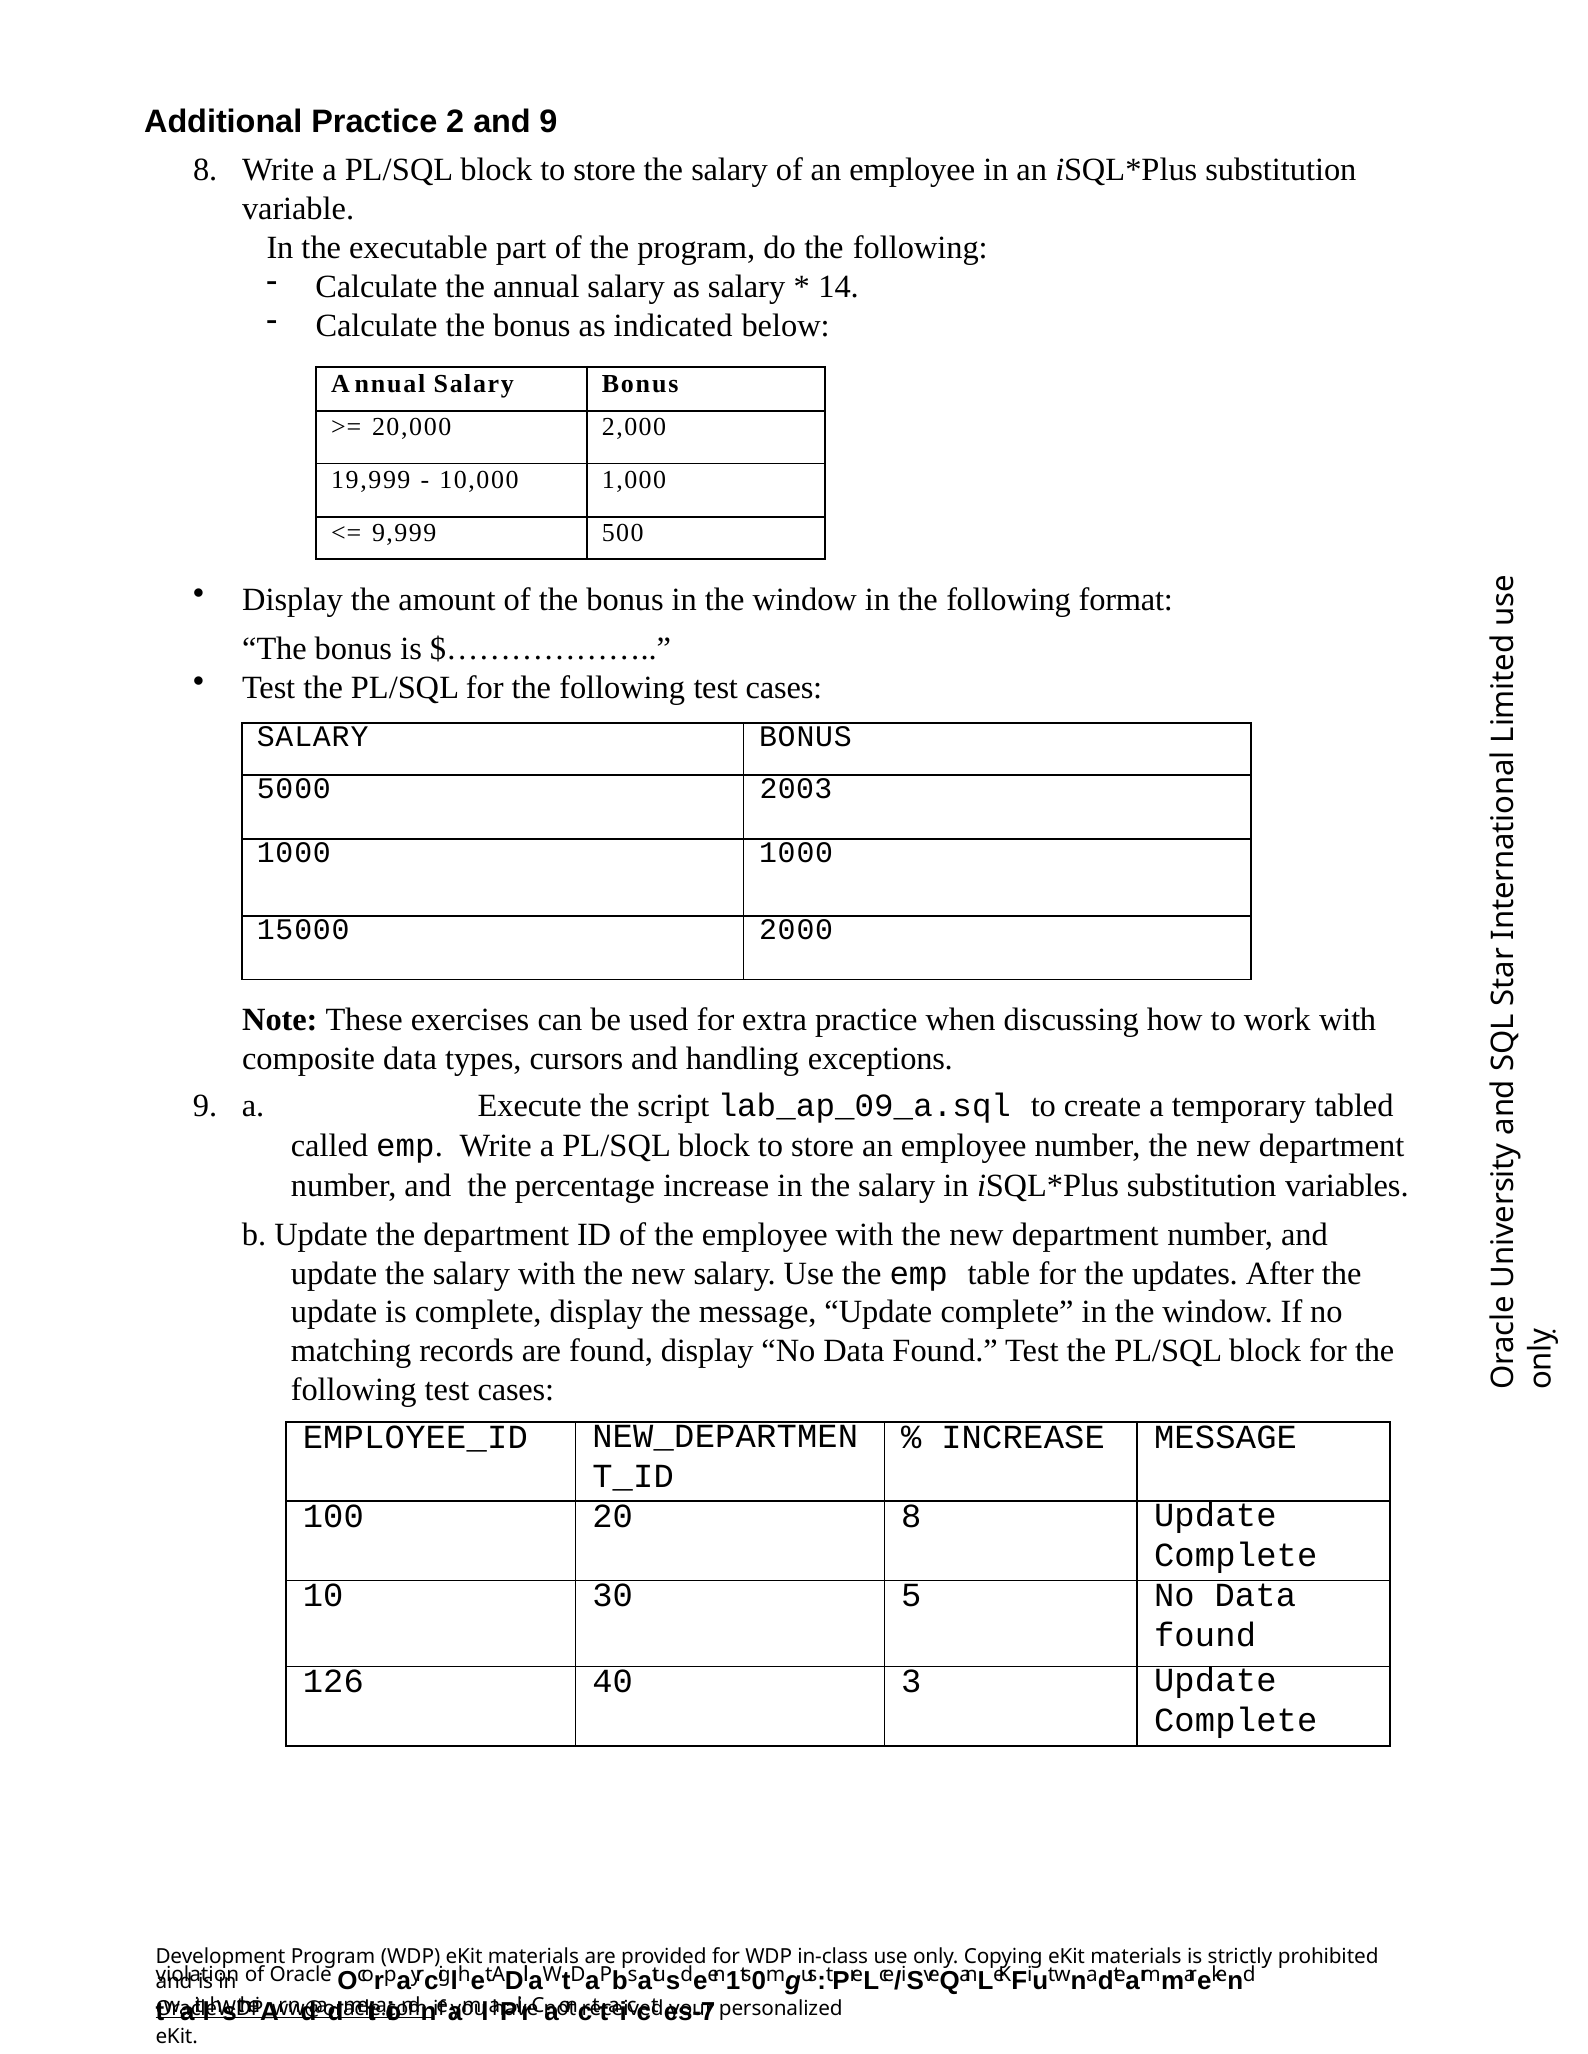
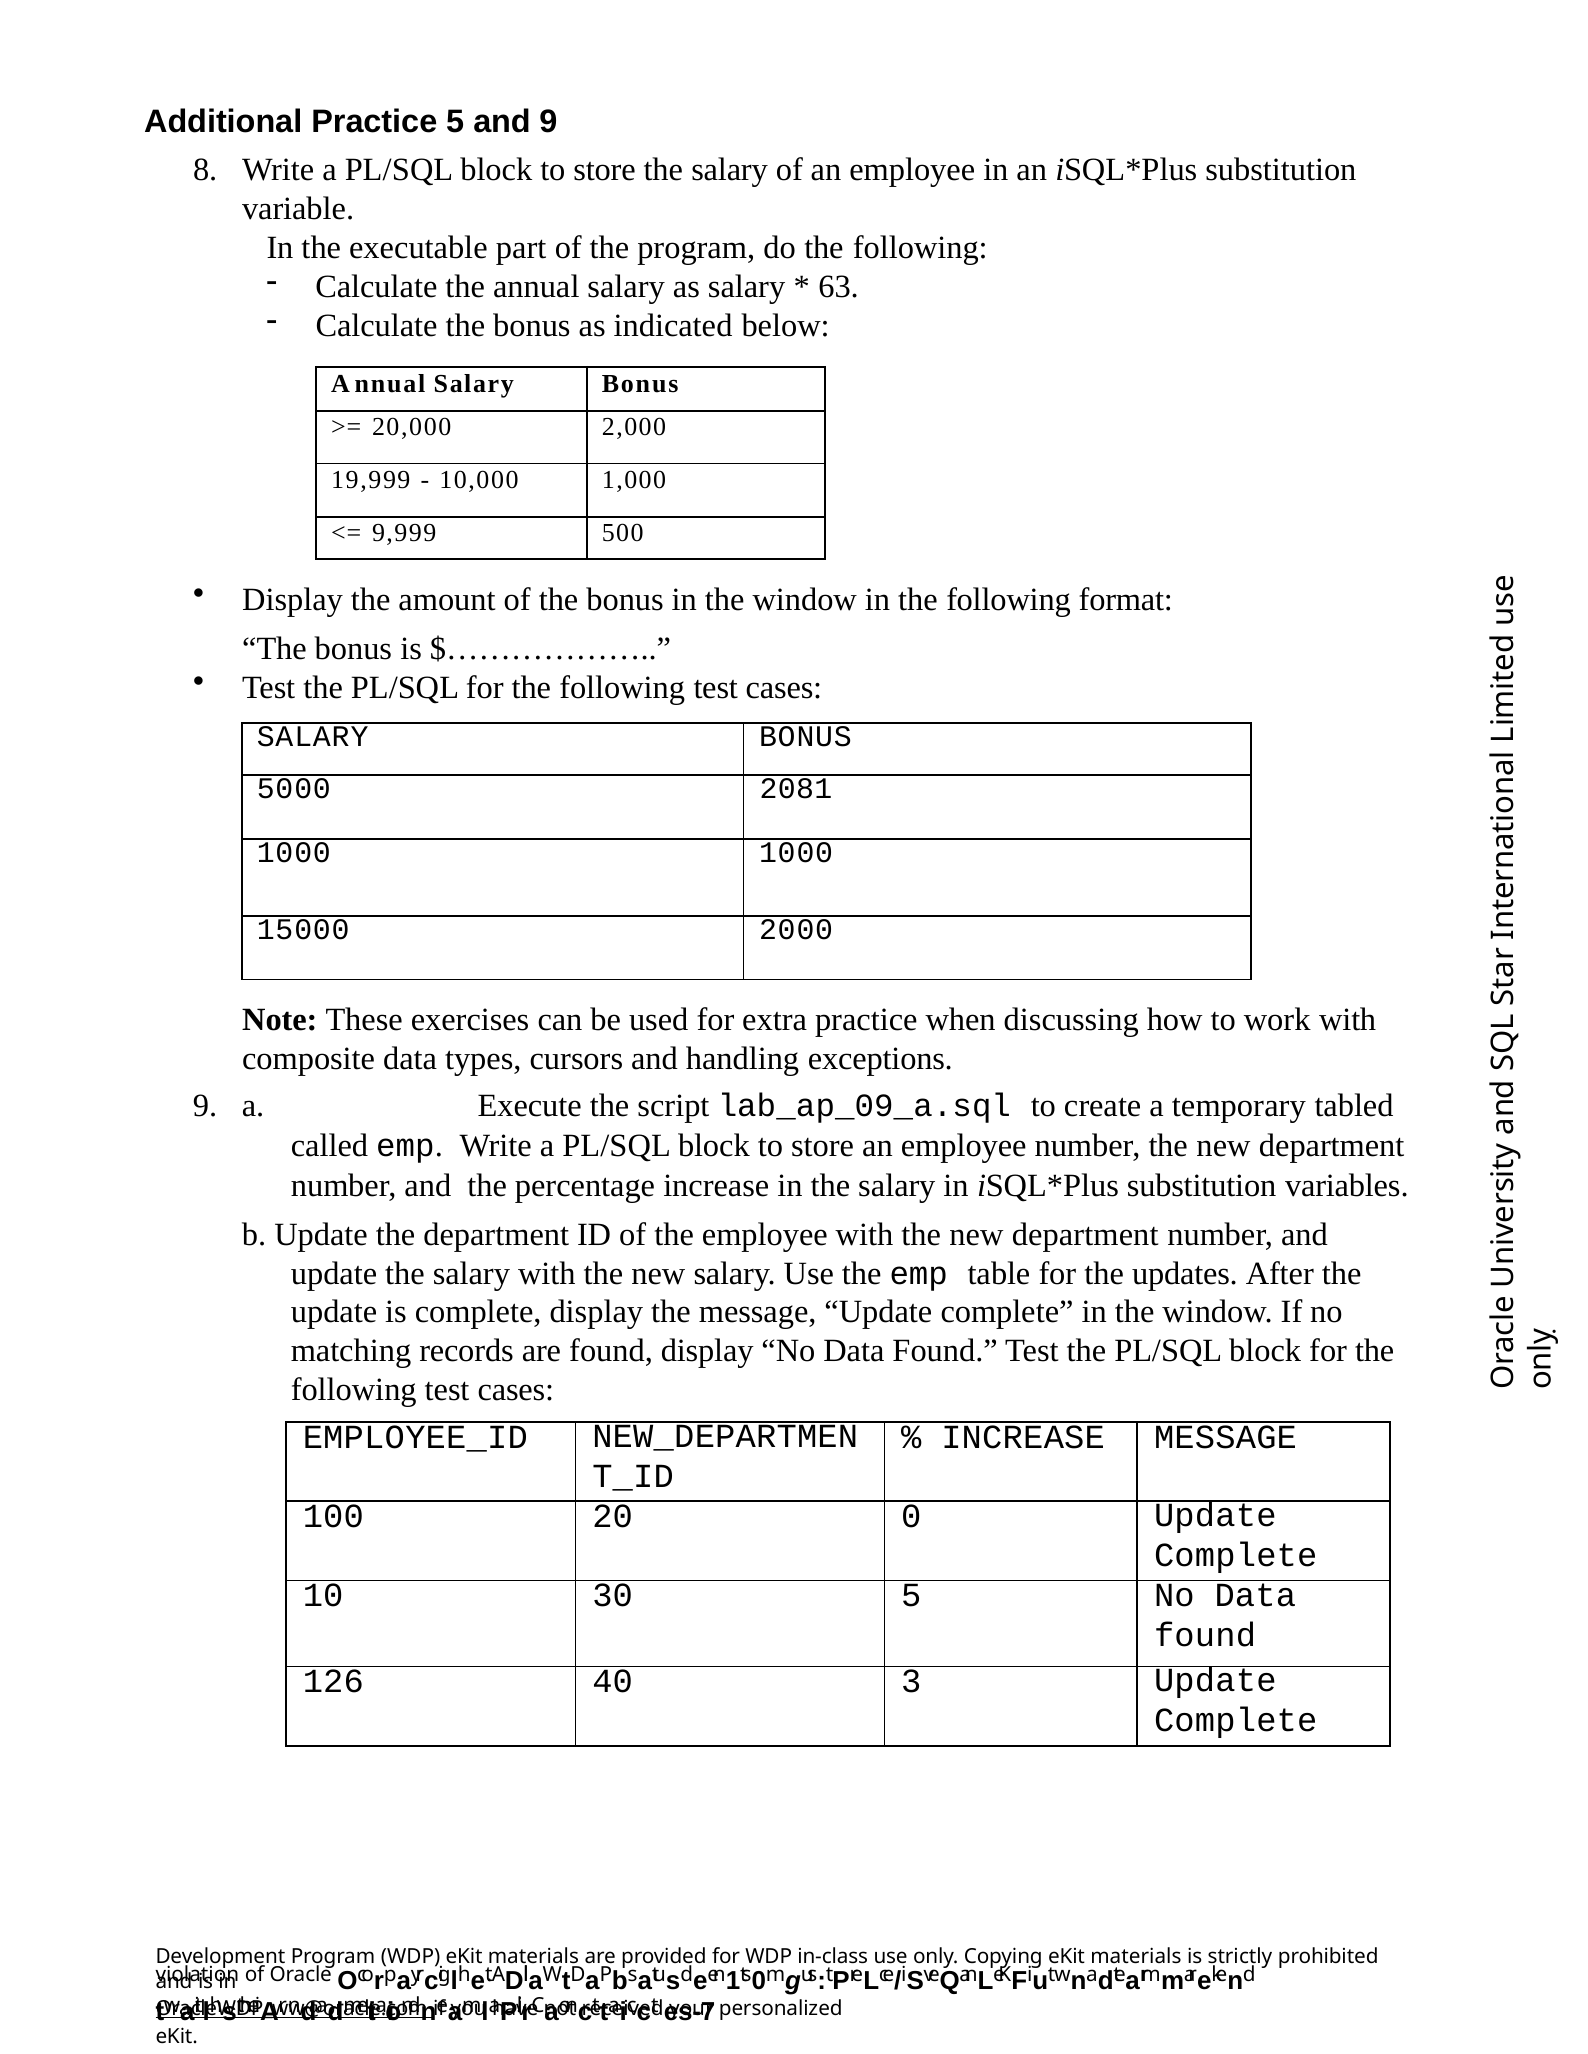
Practice 2: 2 -> 5
14: 14 -> 63
2003: 2003 -> 2081
20 8: 8 -> 0
